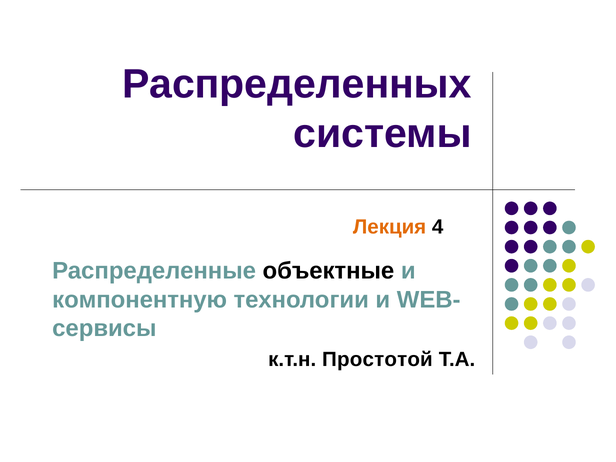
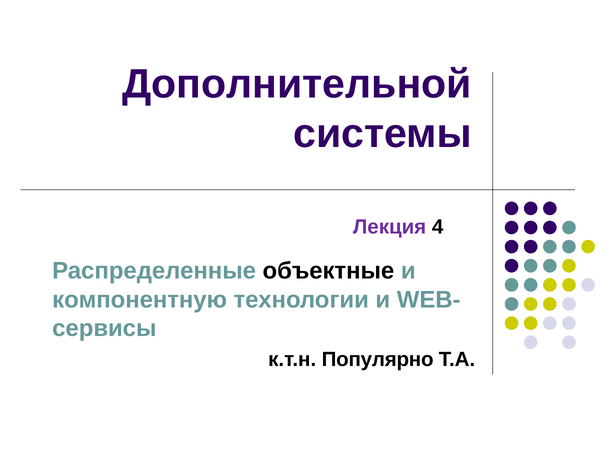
Распределенных: Распределенных -> Дополнительной
Лекция colour: orange -> purple
Простотой: Простотой -> Популярно
